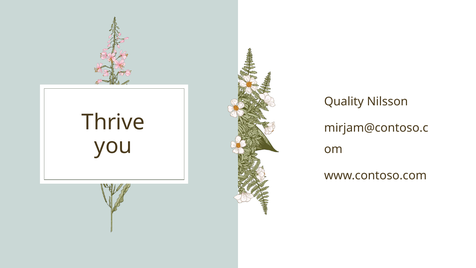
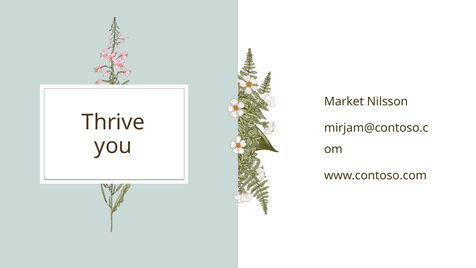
Quality: Quality -> Market
